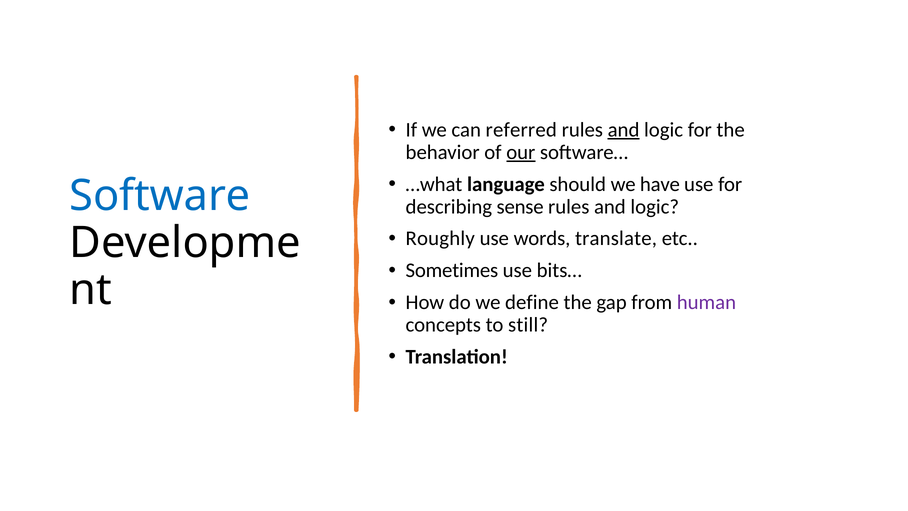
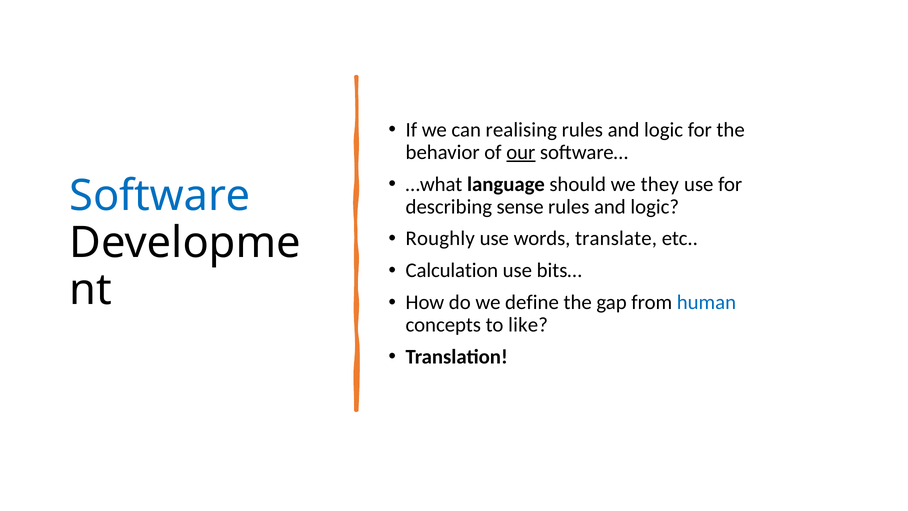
referred: referred -> realising
and at (624, 130) underline: present -> none
have: have -> they
Sometimes: Sometimes -> Calculation
human colour: purple -> blue
still: still -> like
